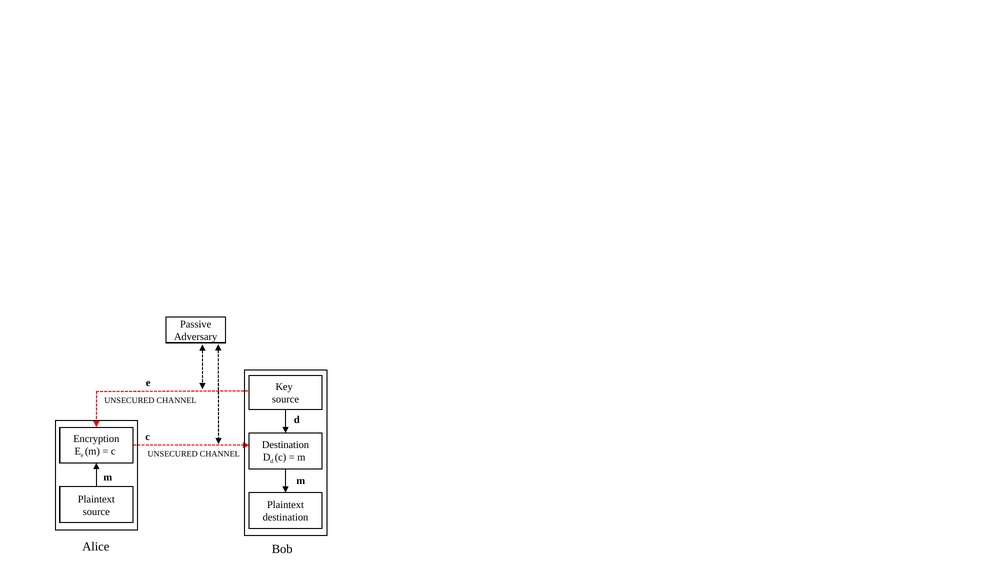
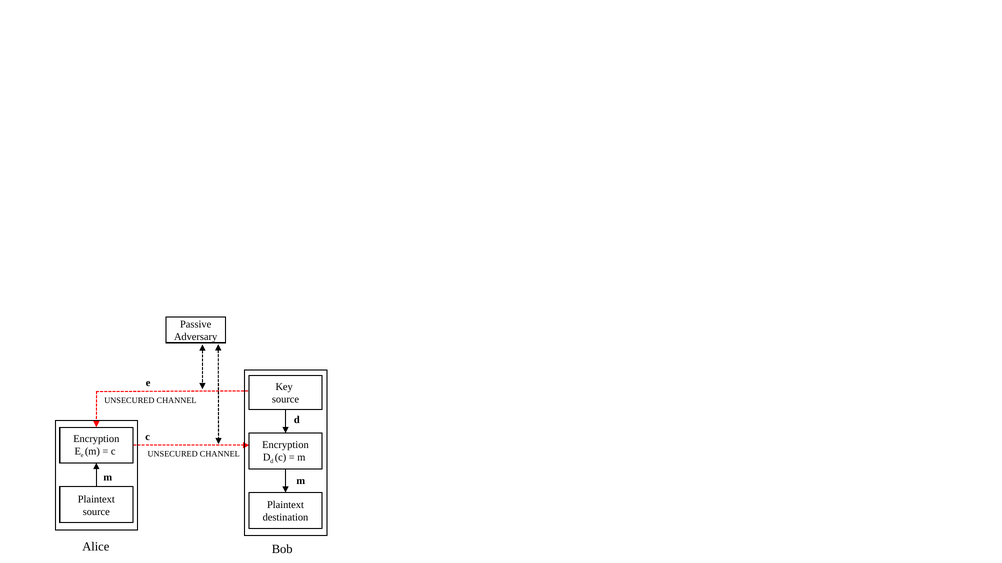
Destination at (286, 445): Destination -> Encryption
